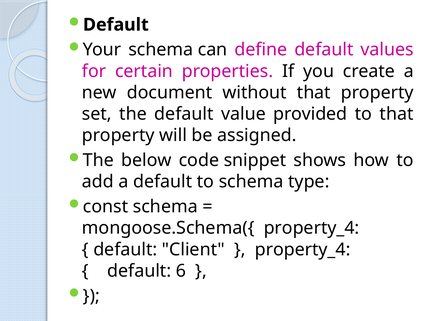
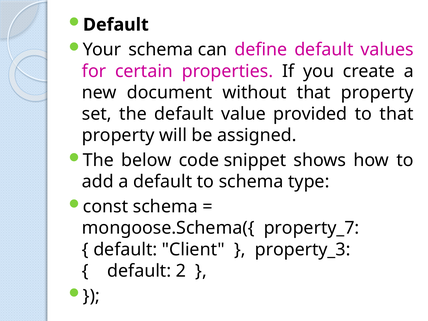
mongoose.Schema({ property_4: property_4 -> property_7
property_4 at (303, 249): property_4 -> property_3
6: 6 -> 2
